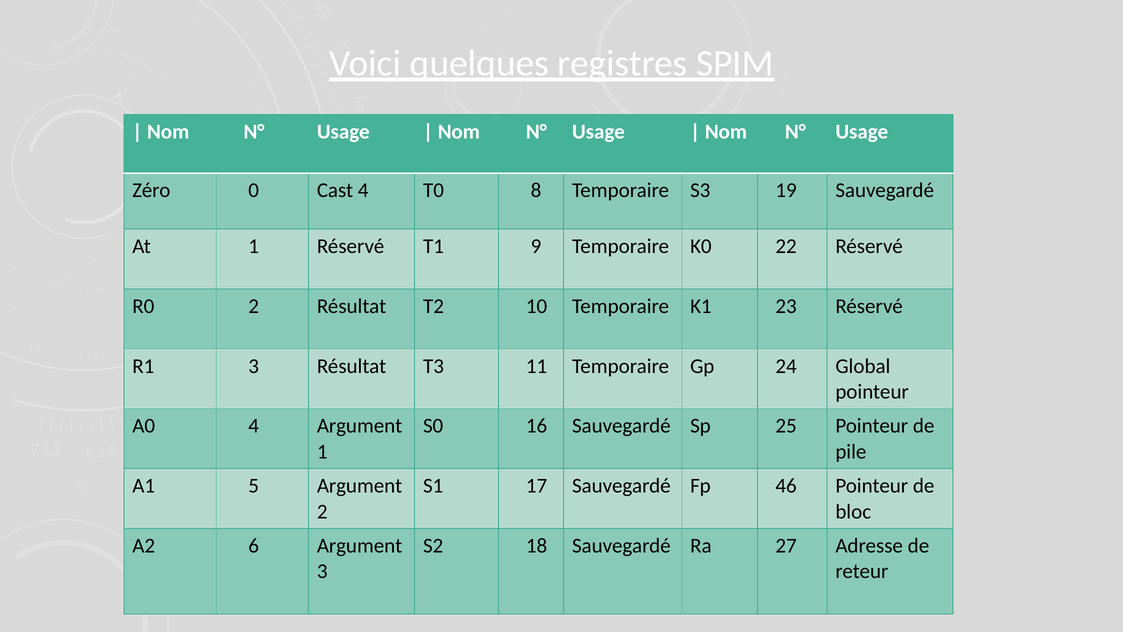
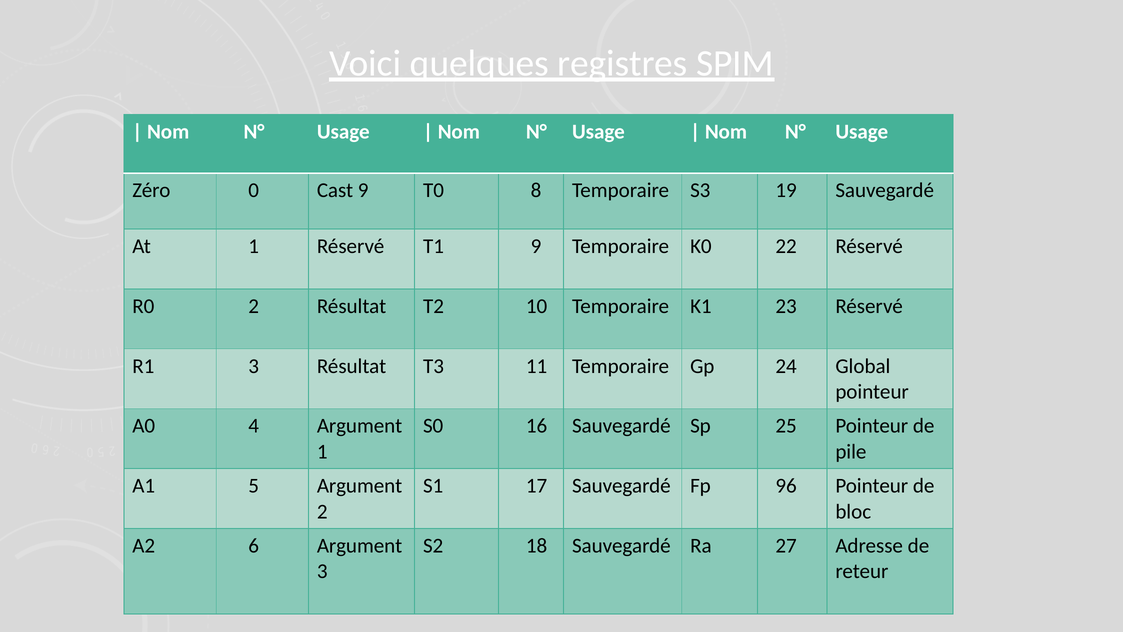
Cast 4: 4 -> 9
46: 46 -> 96
